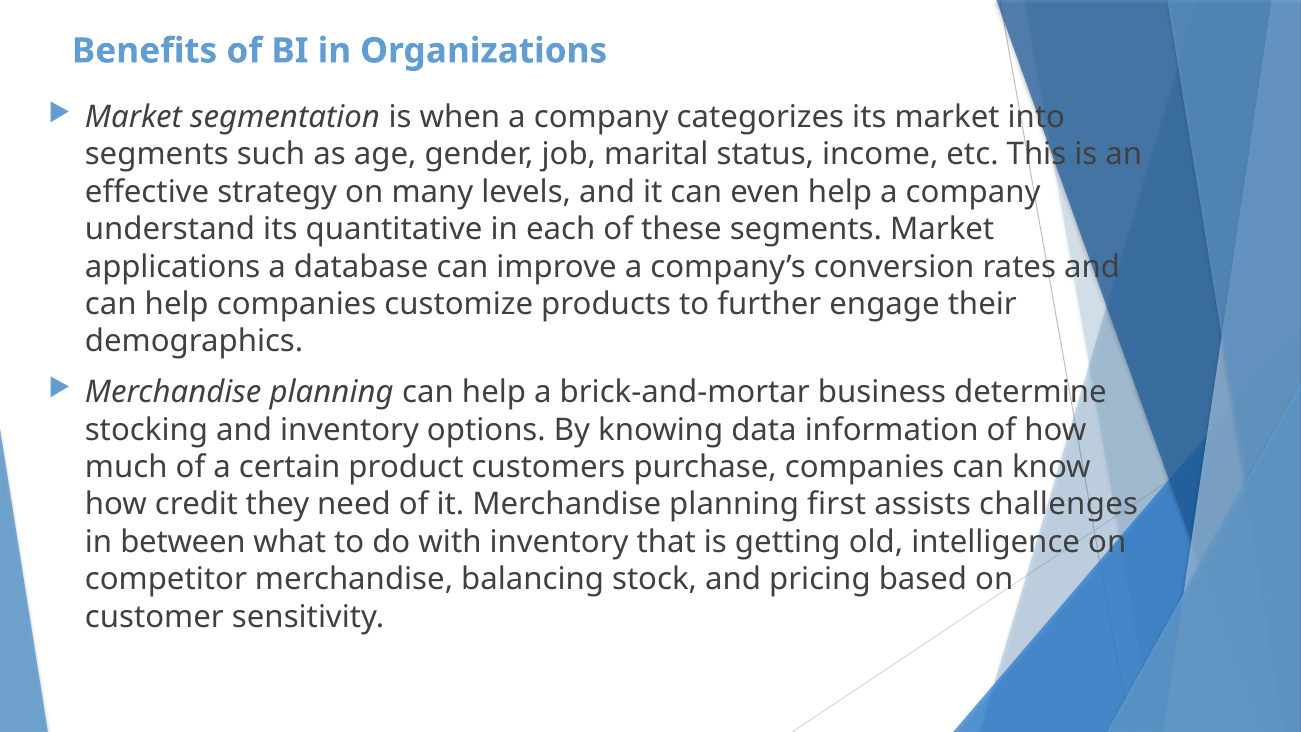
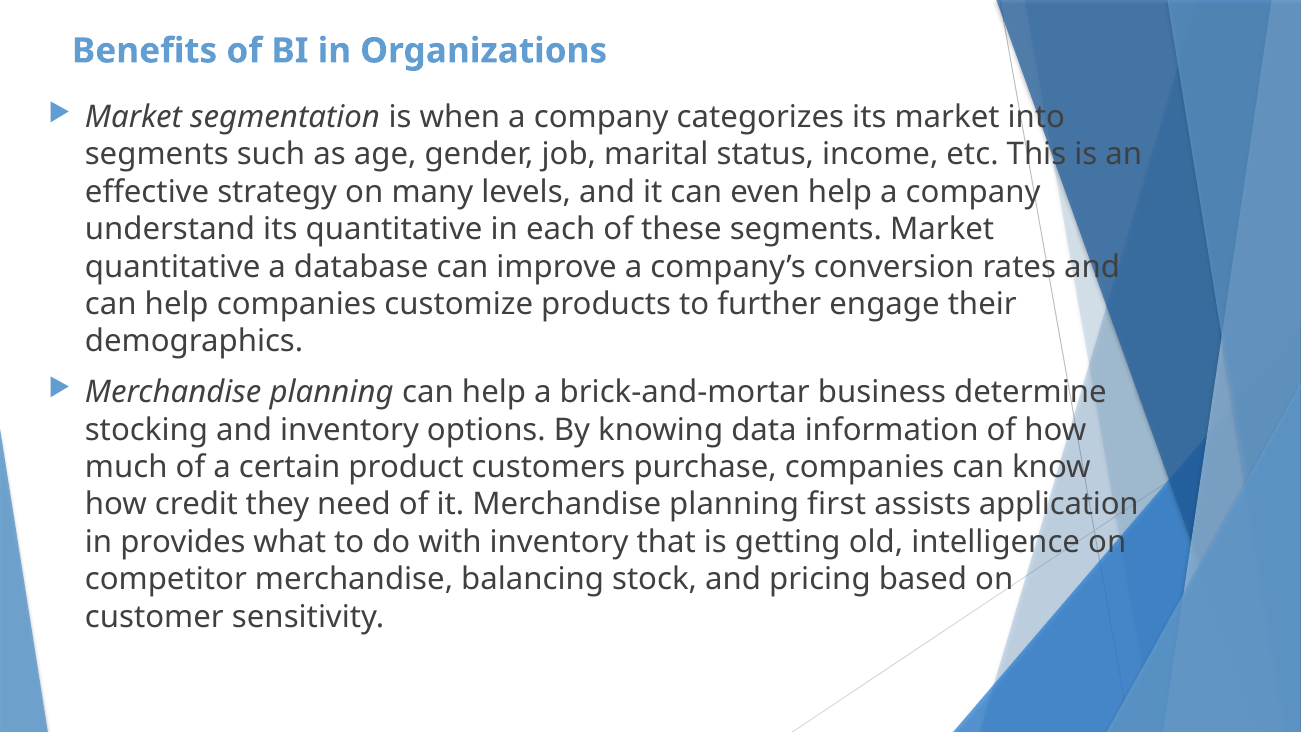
applications at (173, 267): applications -> quantitative
challenges: challenges -> application
between: between -> provides
